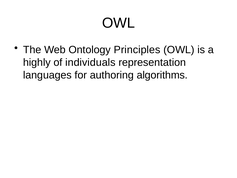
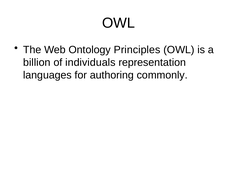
highly: highly -> billion
algorithms: algorithms -> commonly
